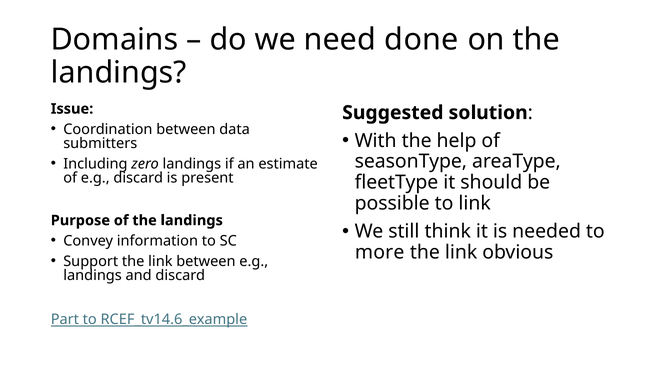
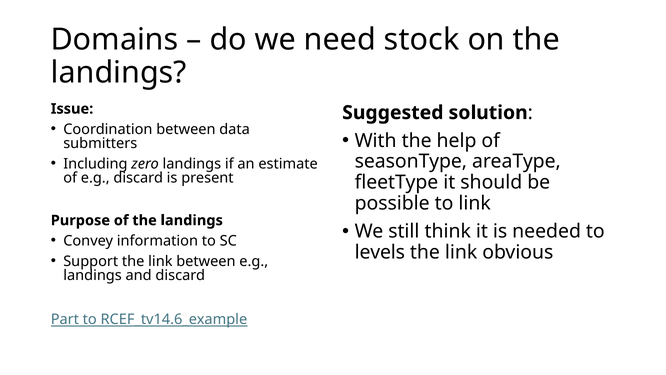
done: done -> stock
more: more -> levels
